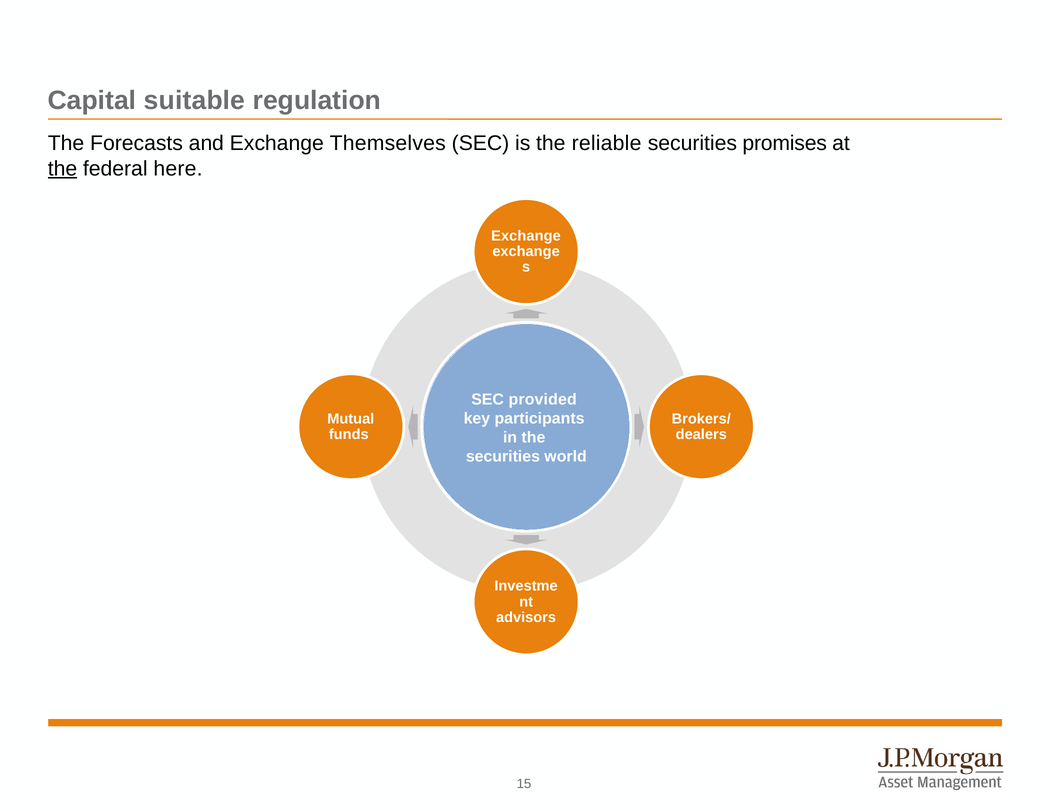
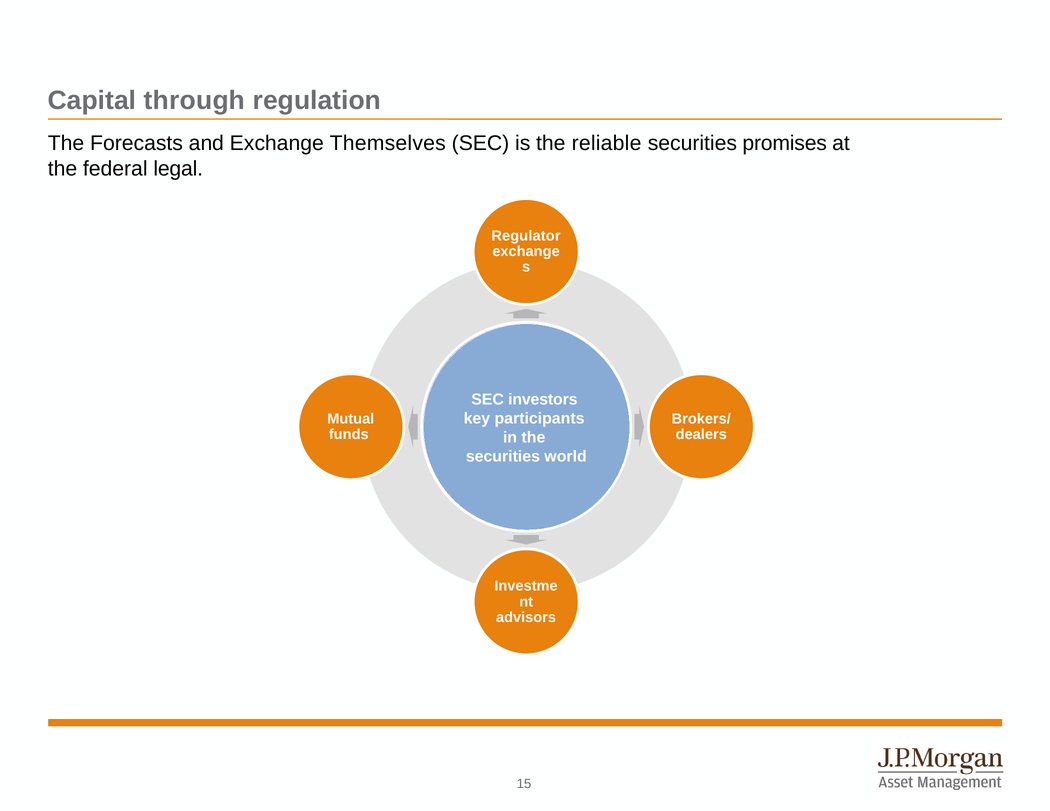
suitable: suitable -> through
the at (63, 169) underline: present -> none
here: here -> legal
Exchange at (526, 236): Exchange -> Regulator
provided: provided -> investors
